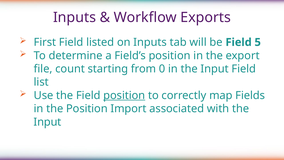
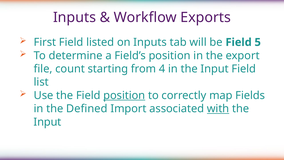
0: 0 -> 4
the Position: Position -> Defined
with underline: none -> present
